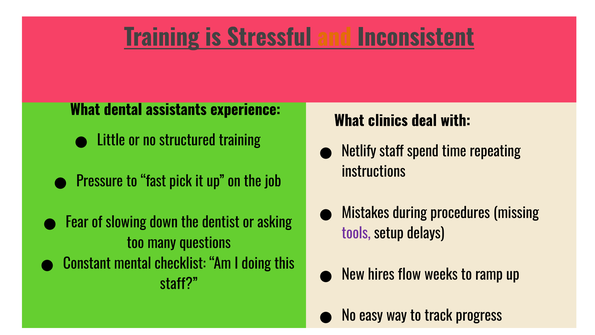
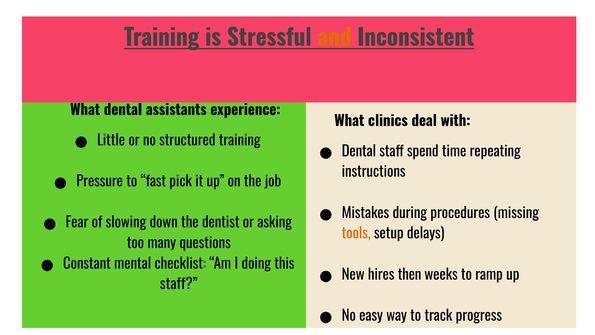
Netlify at (359, 151): Netlify -> Dental
tools colour: purple -> orange
flow: flow -> then
